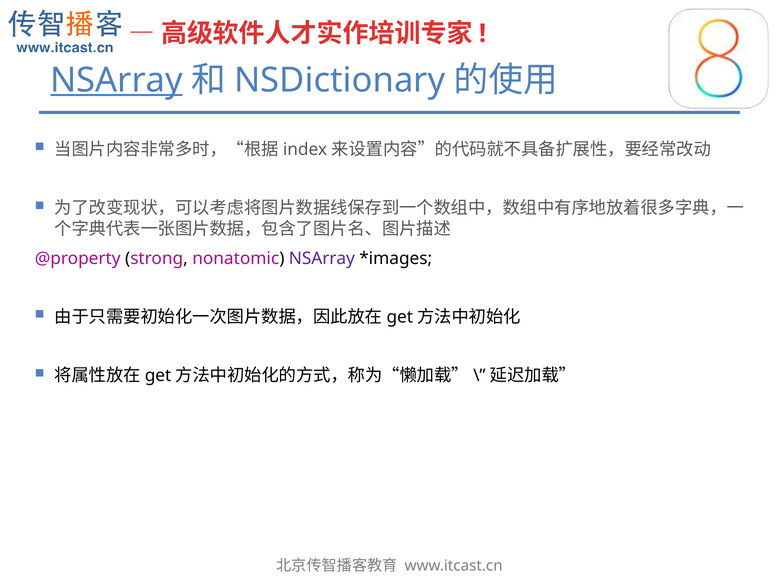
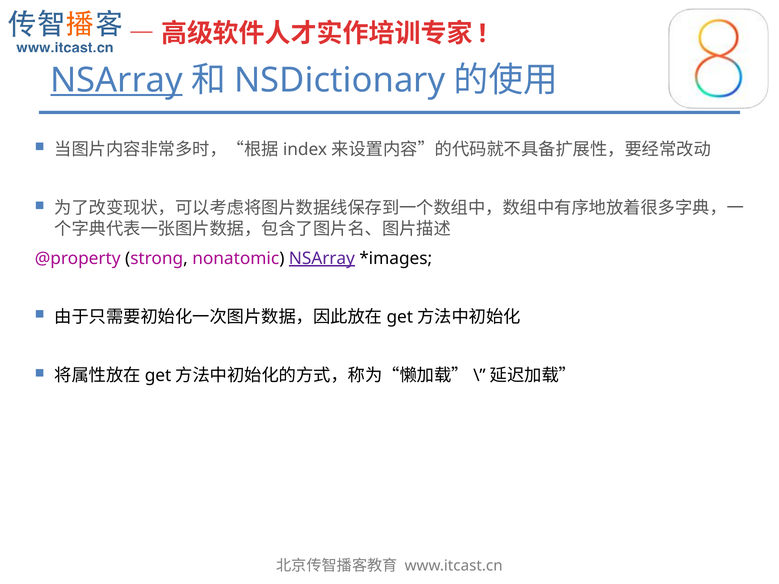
NSArray at (322, 258) underline: none -> present
